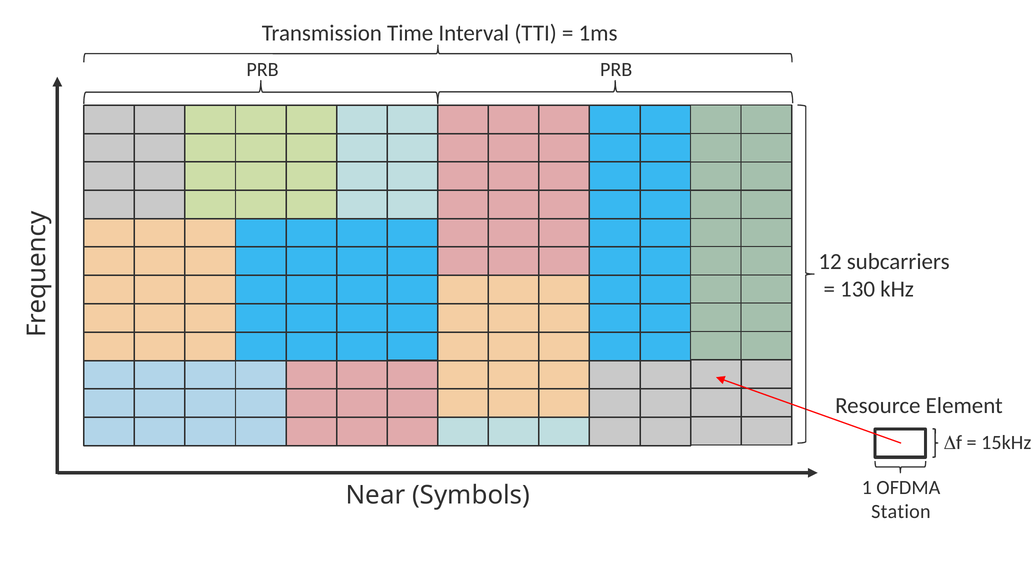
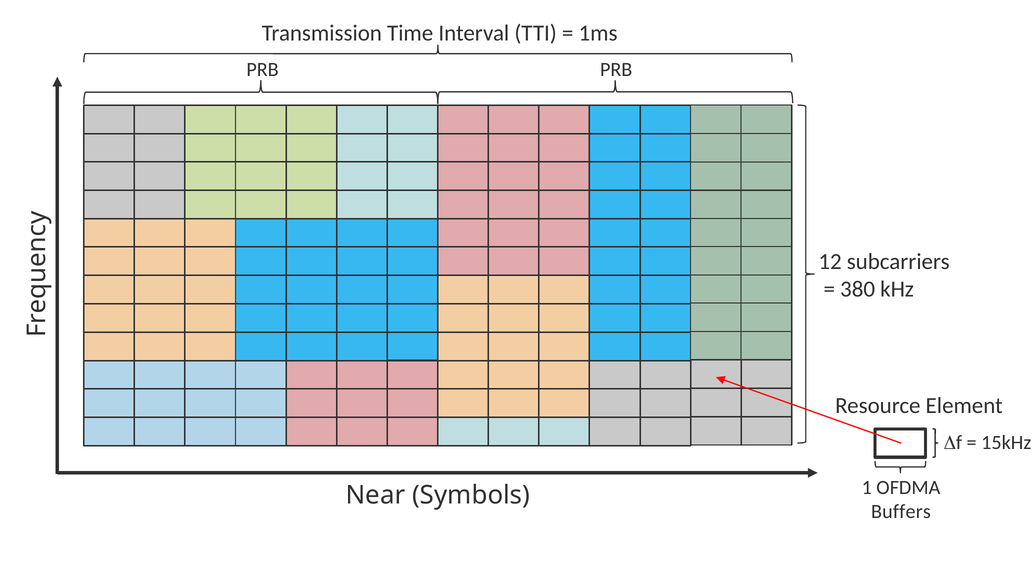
130: 130 -> 380
Station: Station -> Buffers
